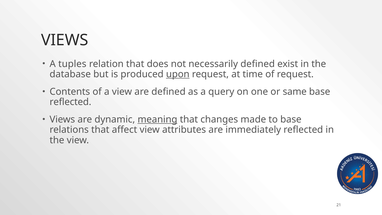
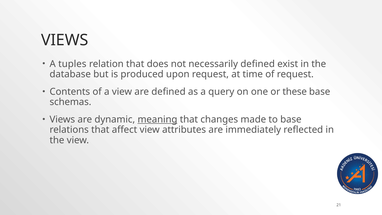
upon underline: present -> none
same: same -> these
reflected at (70, 102): reflected -> schemas
